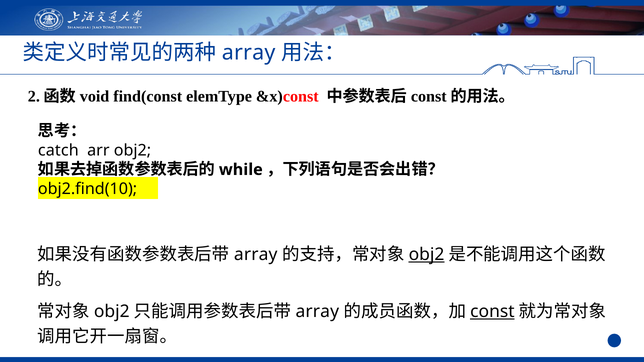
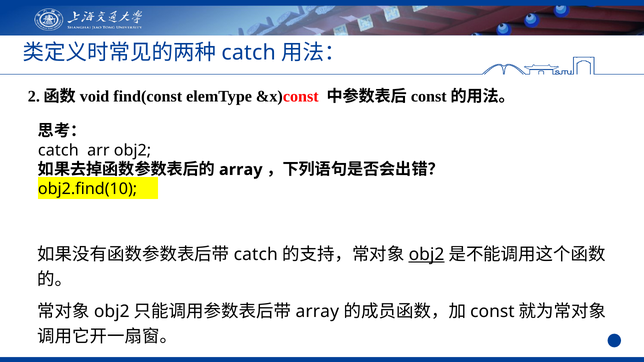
array at (249, 53): array -> catch
while at (241, 170): while -> array
array at (256, 255): array -> catch
const underline: present -> none
